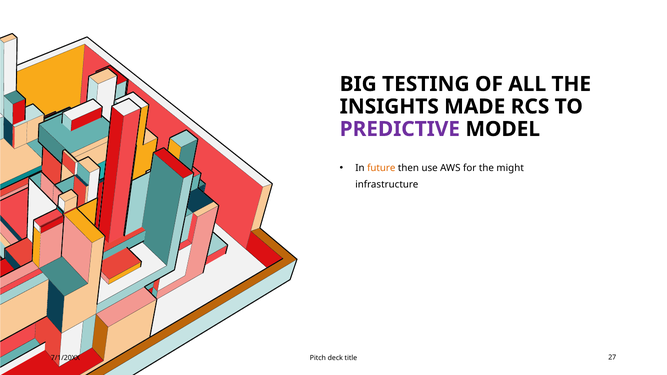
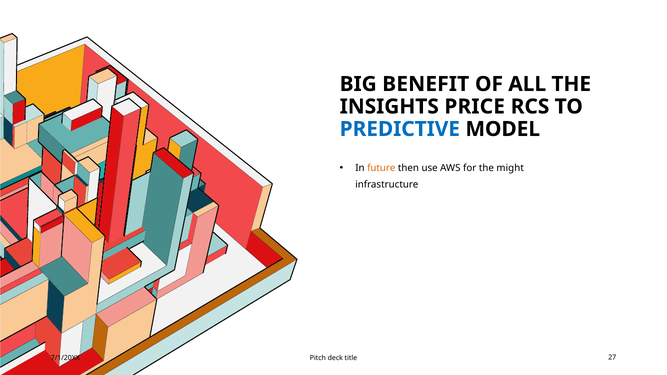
TESTING: TESTING -> BENEFIT
MADE: MADE -> PRICE
PREDICTIVE colour: purple -> blue
